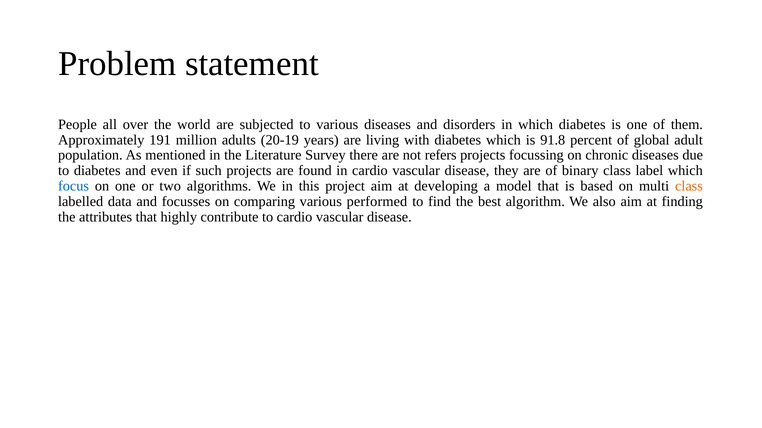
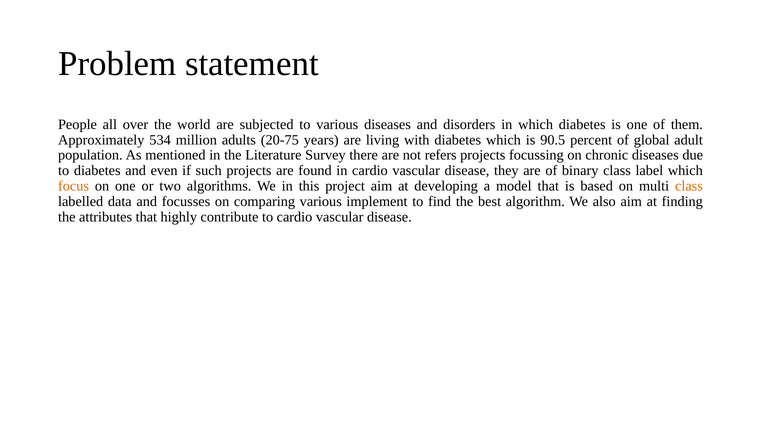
191: 191 -> 534
20-19: 20-19 -> 20-75
91.8: 91.8 -> 90.5
focus colour: blue -> orange
performed: performed -> implement
